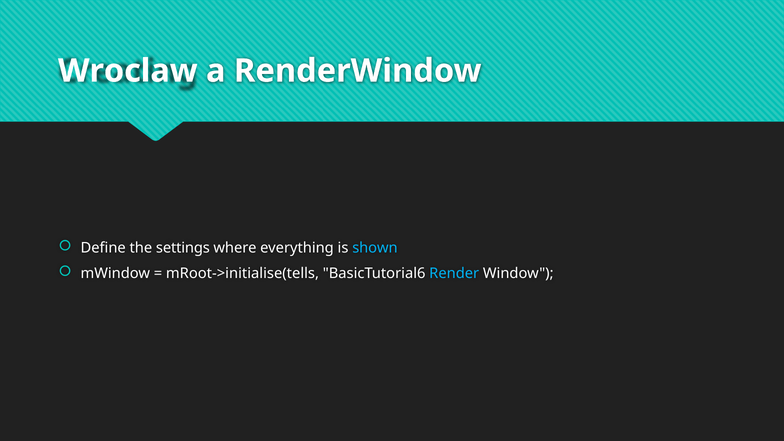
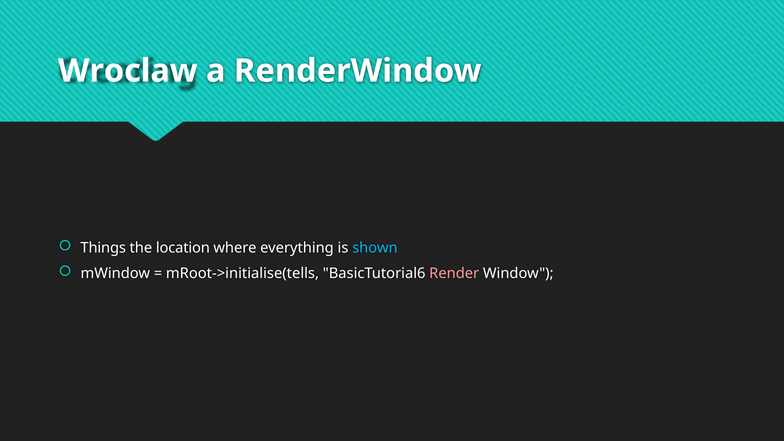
Define: Define -> Things
settings: settings -> location
Render colour: light blue -> pink
